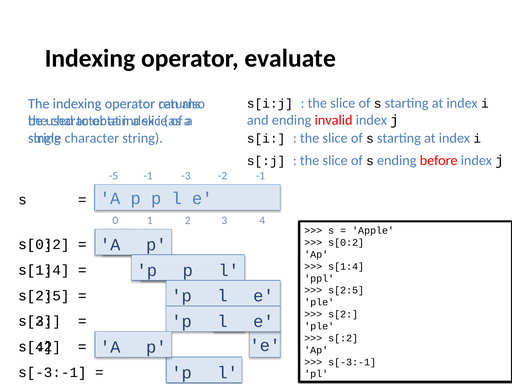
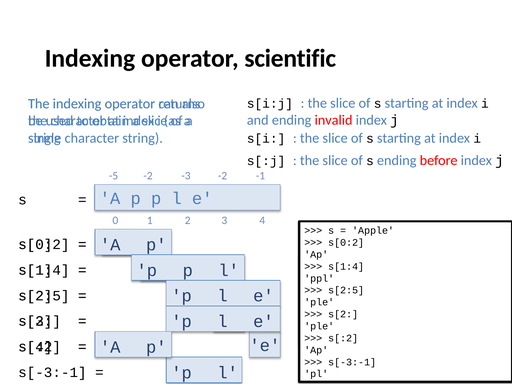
evaluate: evaluate -> scientific
-5 -1: -1 -> -2
